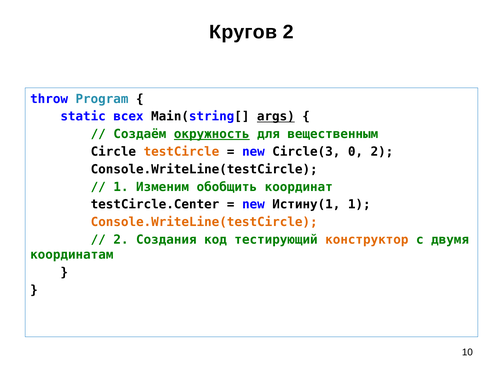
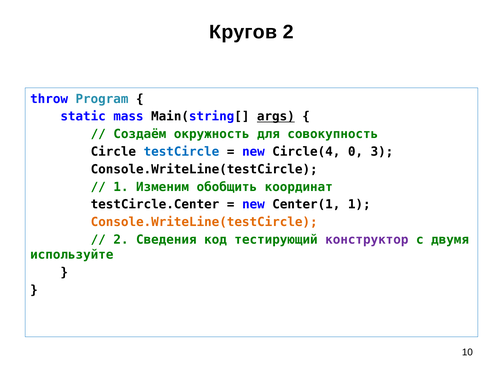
всех: всех -> mass
окружность underline: present -> none
вещественным: вещественным -> совокупность
testCircle colour: orange -> blue
Circle(3: Circle(3 -> Circle(4
0 2: 2 -> 3
Истину(1: Истину(1 -> Center(1
Создания: Создания -> Сведения
конструктор colour: orange -> purple
координатам: координатам -> используйте
